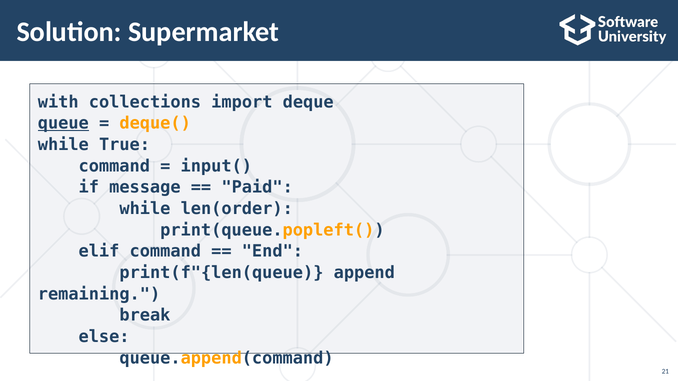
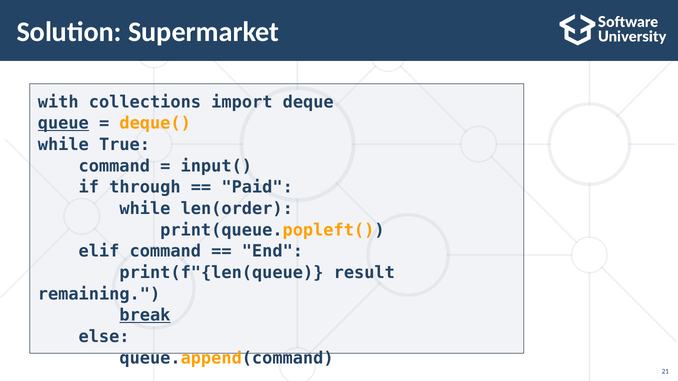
message: message -> through
append: append -> result
break underline: none -> present
